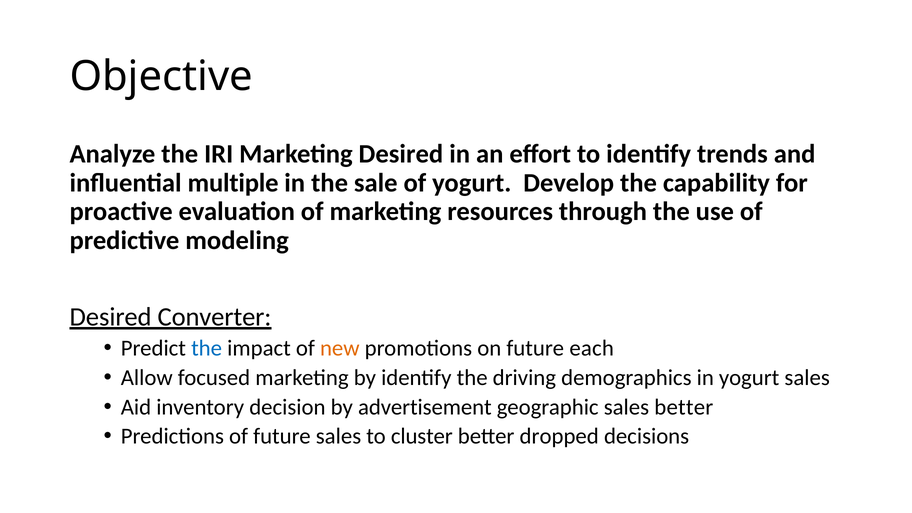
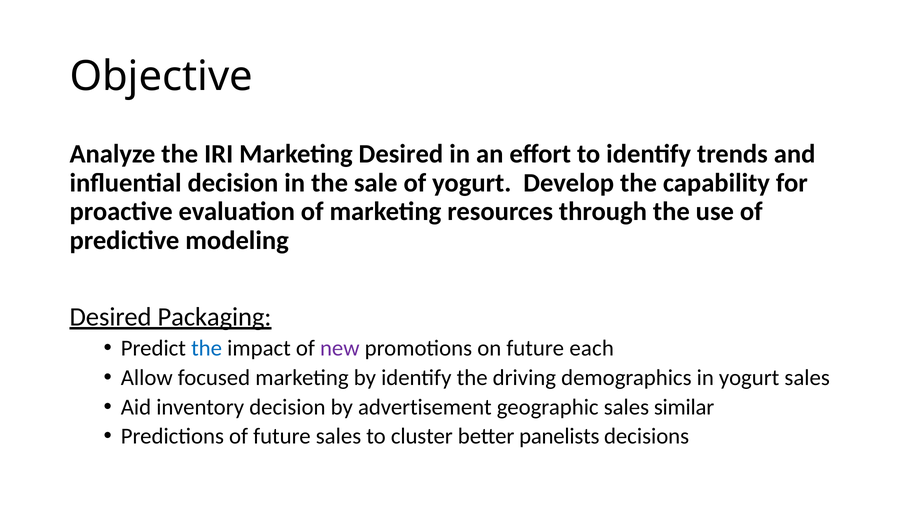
influential multiple: multiple -> decision
Converter: Converter -> Packaging
new colour: orange -> purple
sales better: better -> similar
dropped: dropped -> panelists
